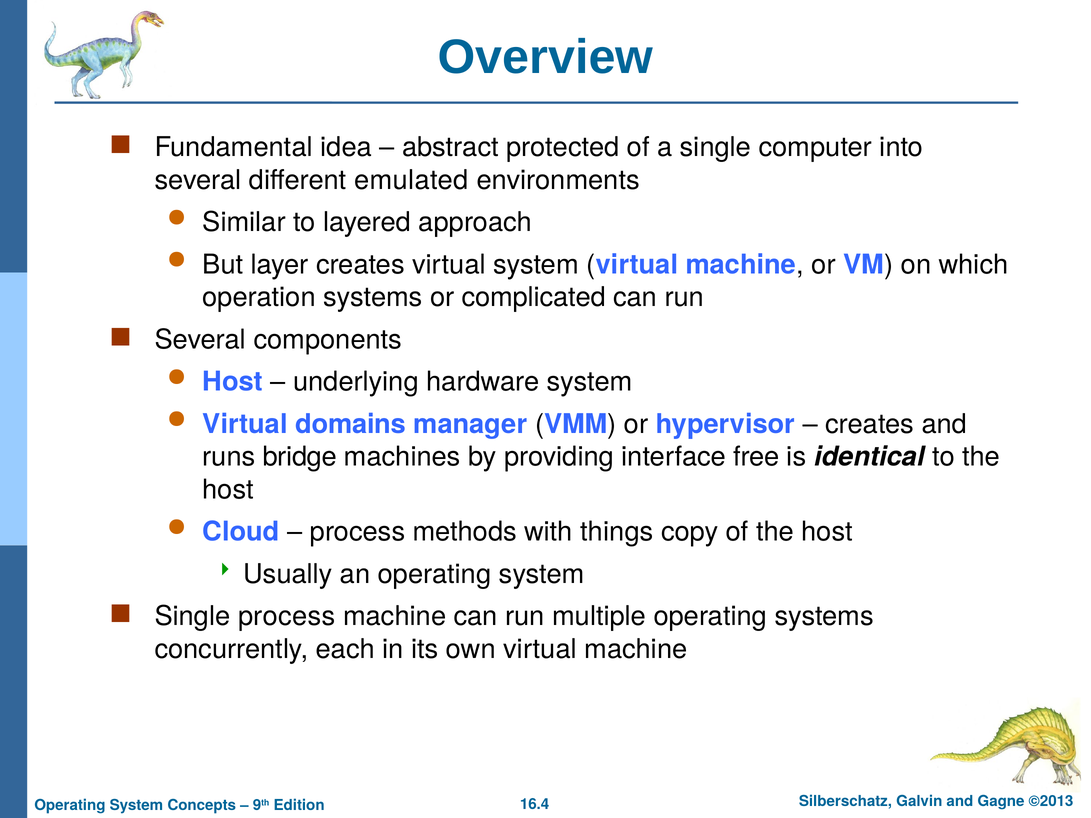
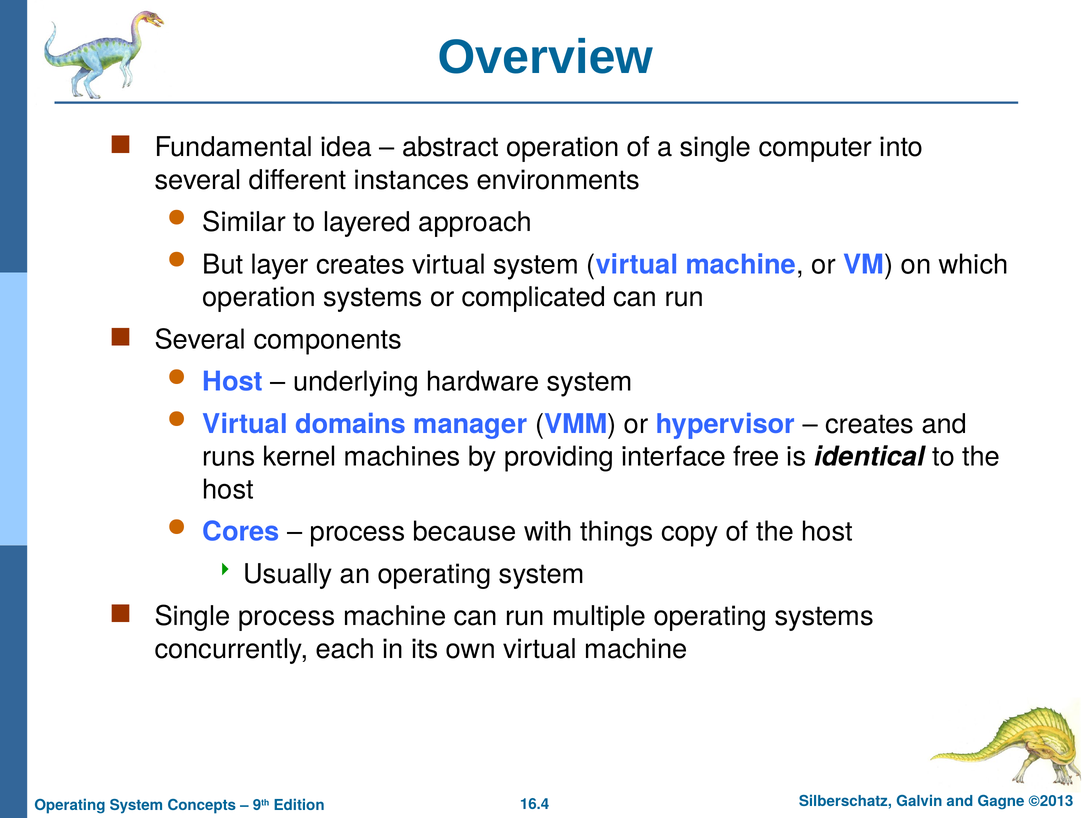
abstract protected: protected -> operation
emulated: emulated -> instances
bridge: bridge -> kernel
Cloud: Cloud -> Cores
methods: methods -> because
